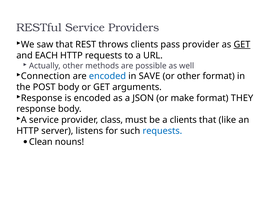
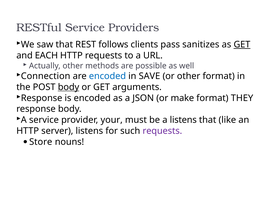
throws: throws -> follows
pass provider: provider -> sanitizes
body at (69, 87) underline: none -> present
class: class -> your
a clients: clients -> listens
requests at (162, 131) colour: blue -> purple
Clean: Clean -> Store
